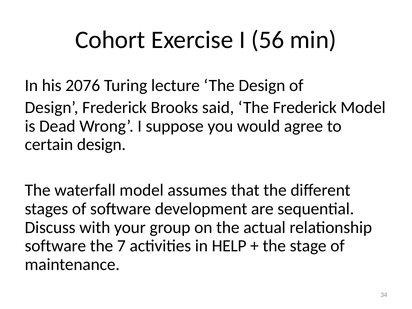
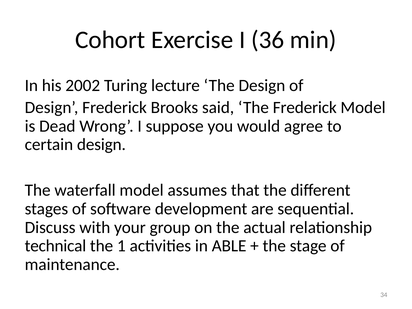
56: 56 -> 36
2076: 2076 -> 2002
software at (55, 246): software -> technical
7: 7 -> 1
HELP: HELP -> ABLE
